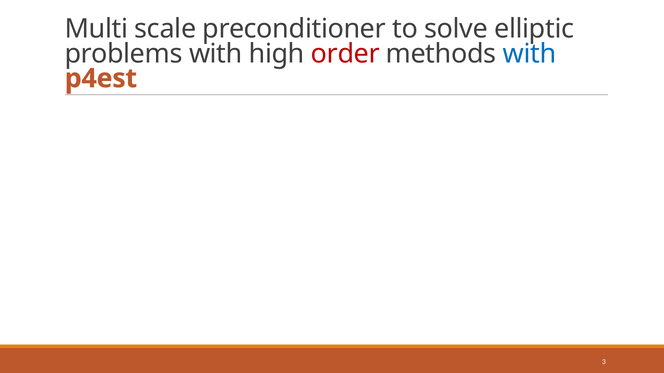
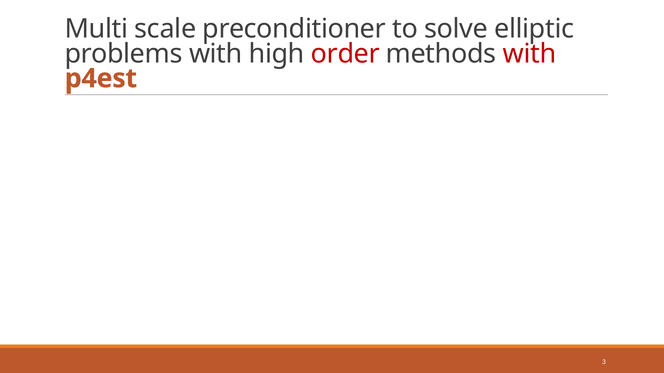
with at (530, 54) colour: blue -> red
